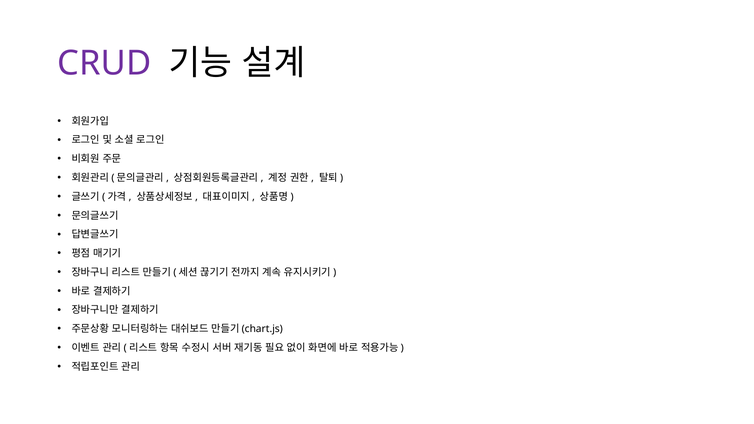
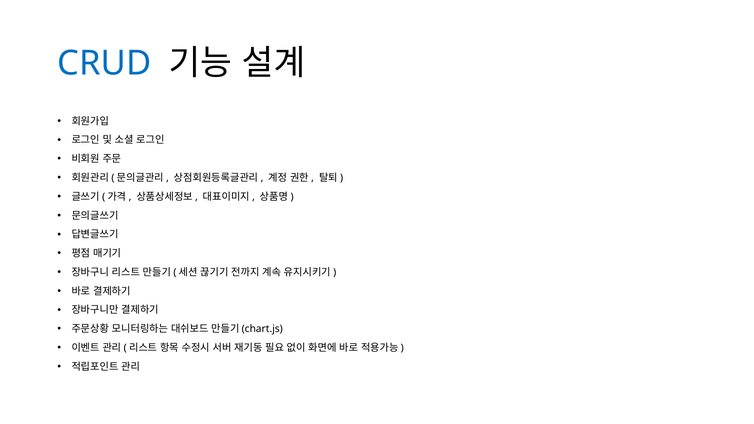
CRUD colour: purple -> blue
